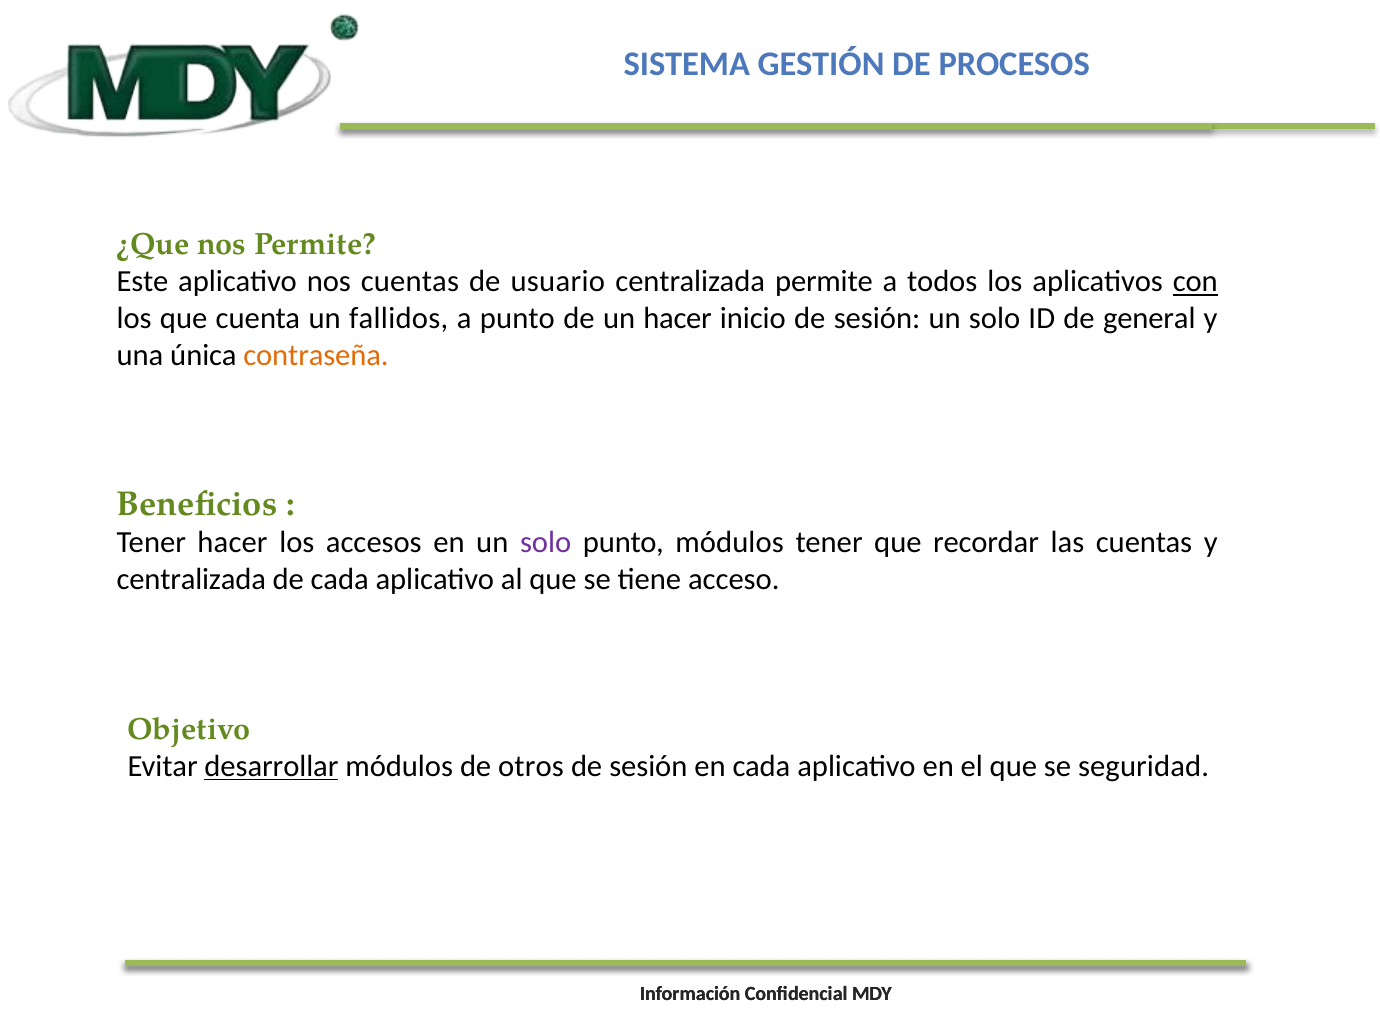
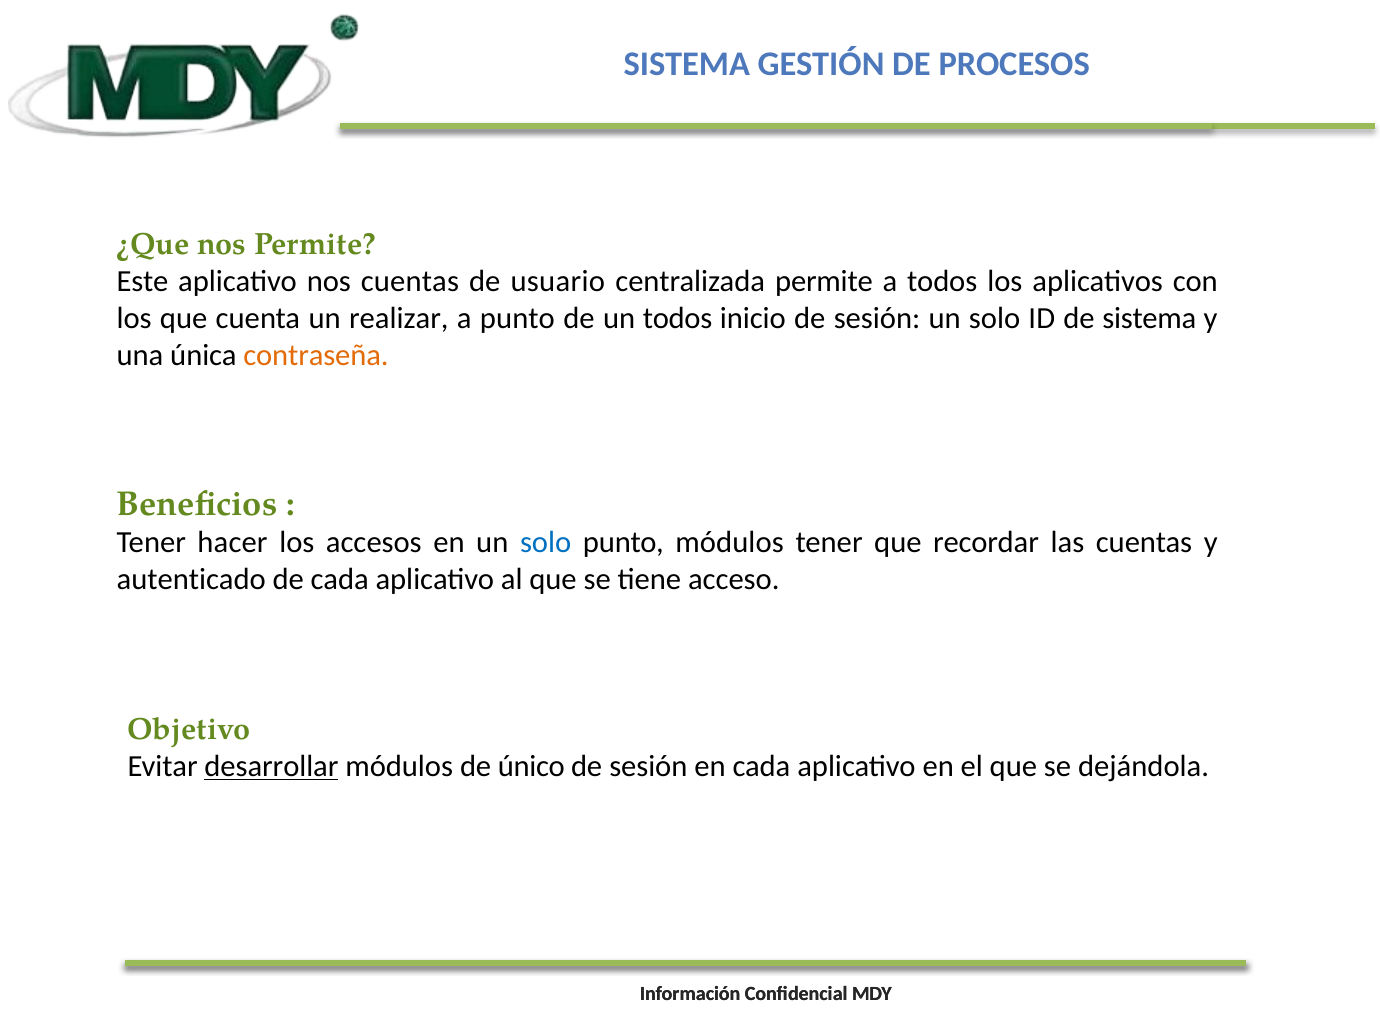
con underline: present -> none
fallidos: fallidos -> realizar
un hacer: hacer -> todos
de general: general -> sistema
solo at (546, 543) colour: purple -> blue
centralizada at (191, 580): centralizada -> autenticado
otros: otros -> único
seguridad: seguridad -> dejándola
